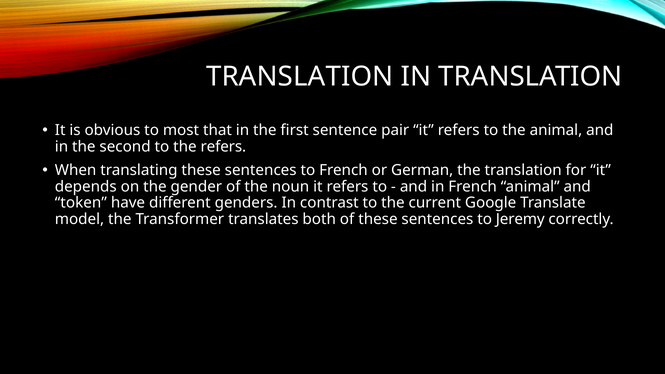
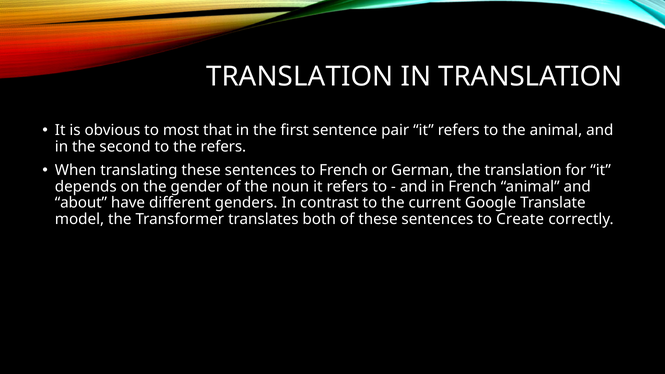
token: token -> about
Jeremy: Jeremy -> Create
